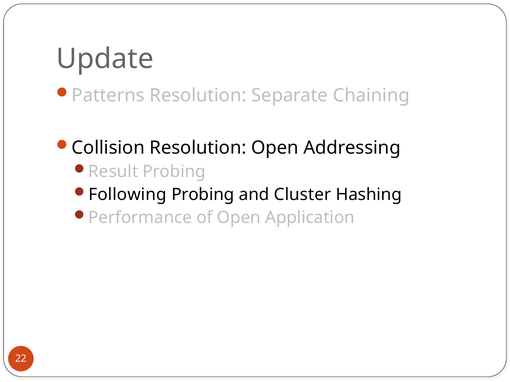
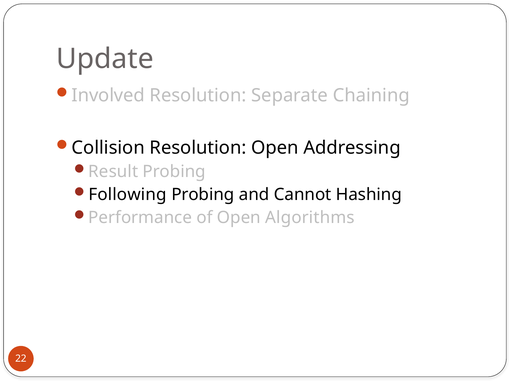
Patterns: Patterns -> Involved
Cluster: Cluster -> Cannot
Application: Application -> Algorithms
